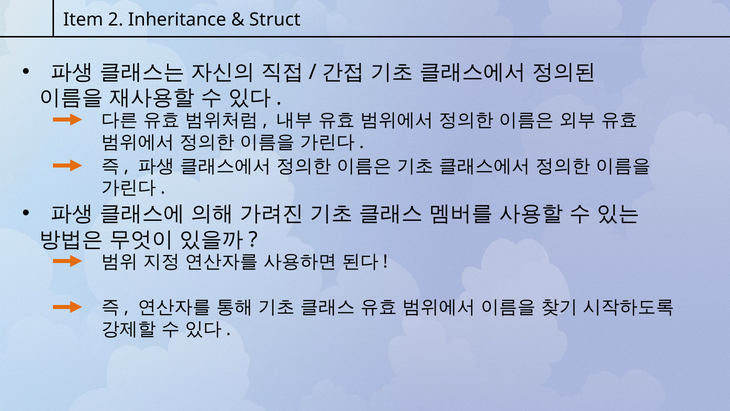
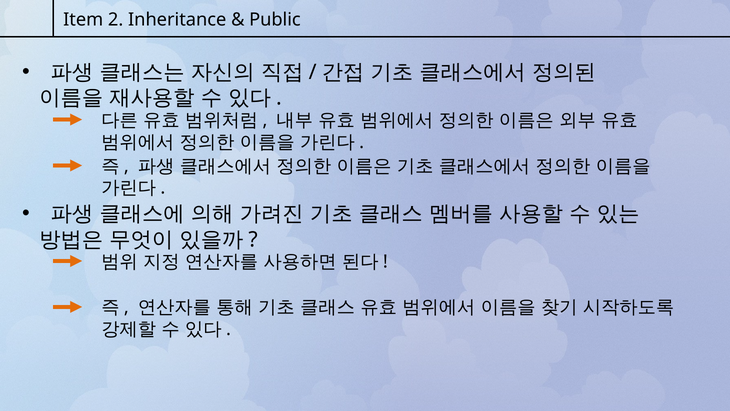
Struct: Struct -> Public
